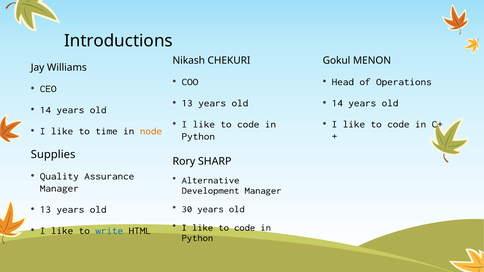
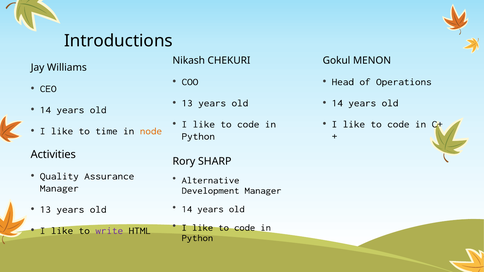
Supplies: Supplies -> Activities
30 at (187, 209): 30 -> 14
write colour: blue -> purple
